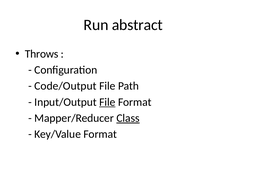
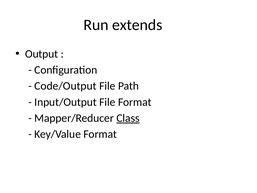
abstract: abstract -> extends
Throws: Throws -> Output
File at (107, 102) underline: present -> none
